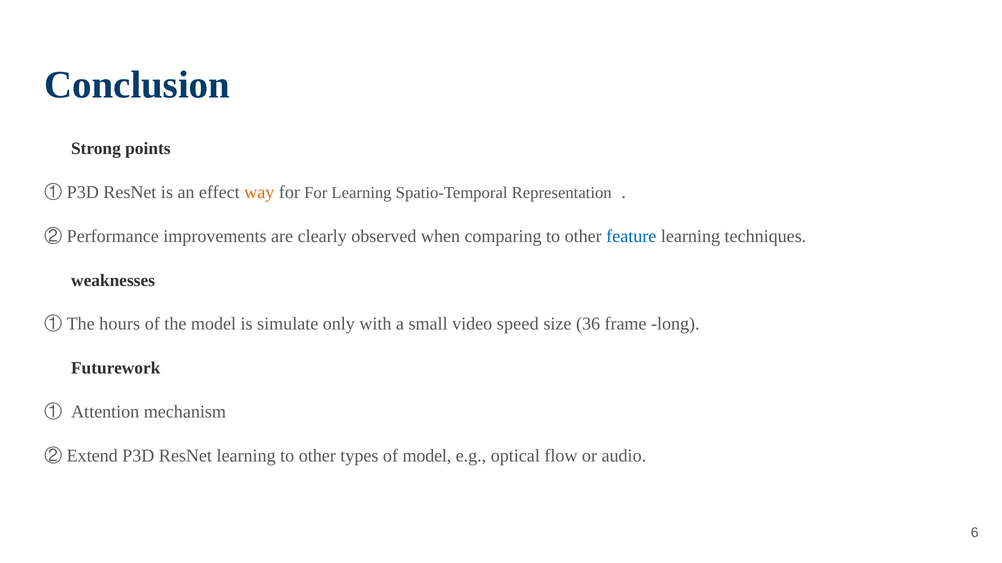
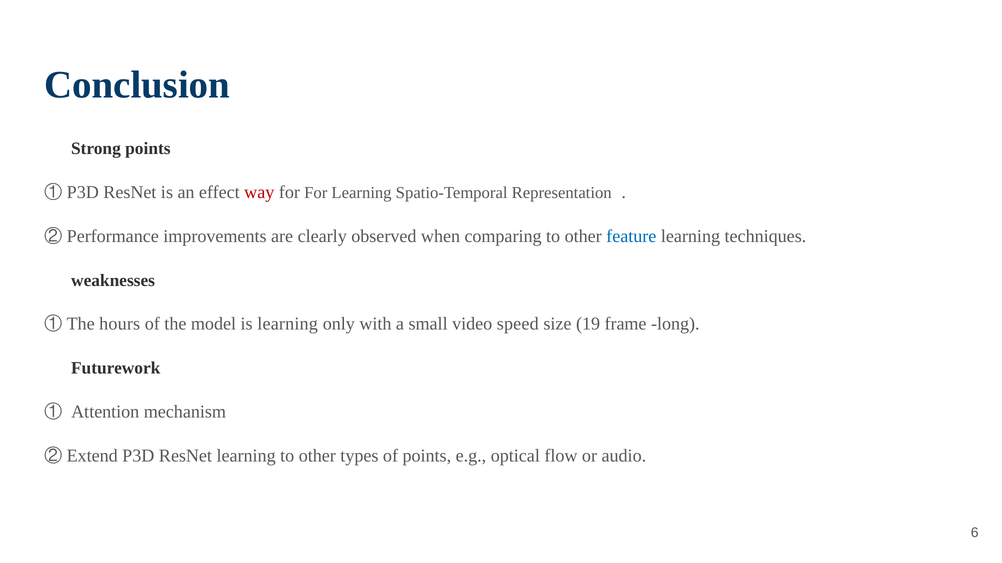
way colour: orange -> red
is simulate: simulate -> learning
36: 36 -> 19
of model: model -> points
